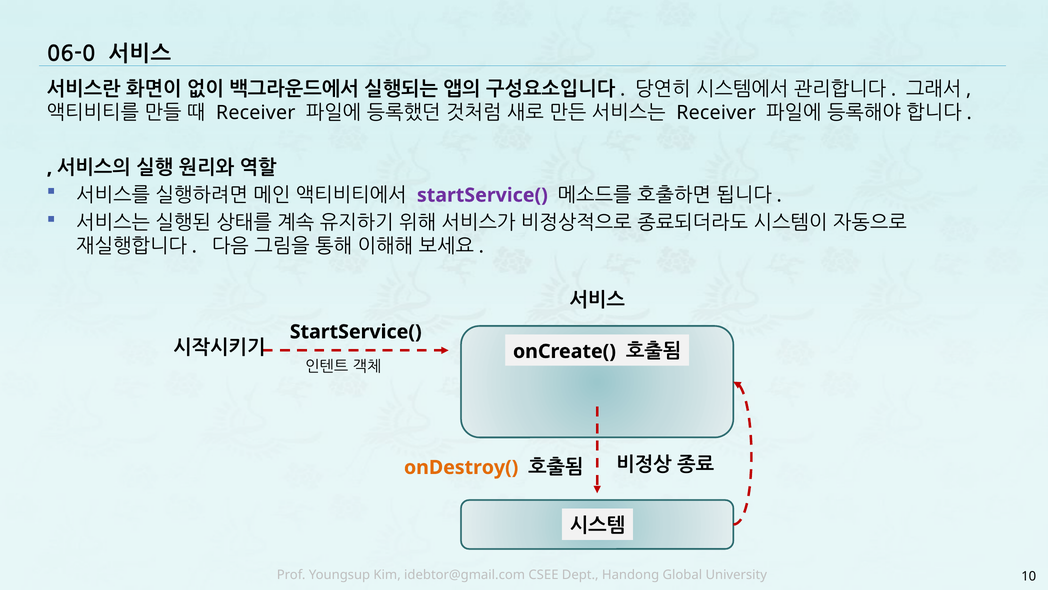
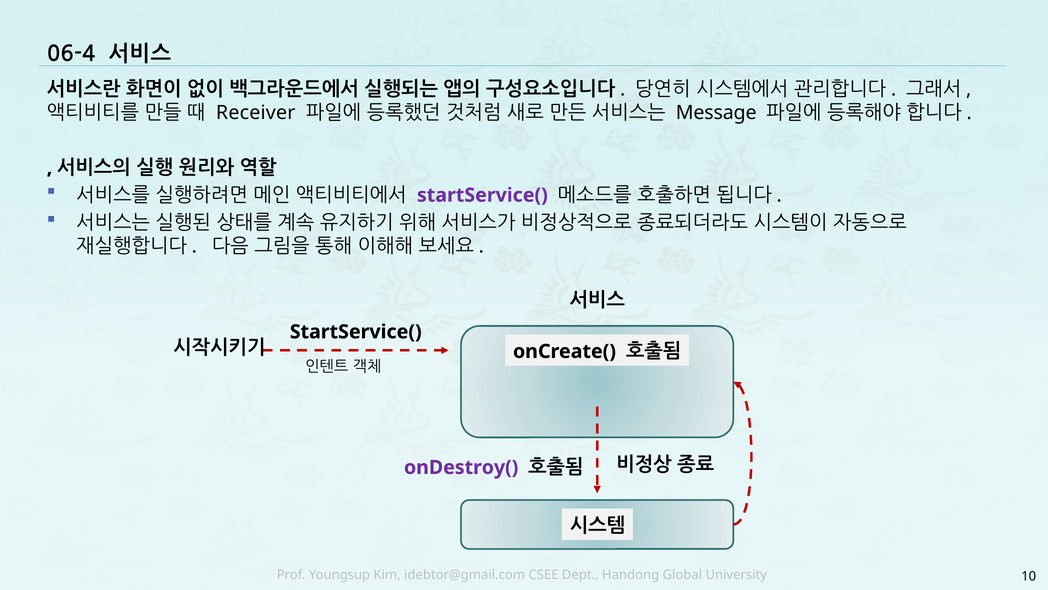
06-0: 06-0 -> 06-4
Receiver at (716, 113): Receiver -> Message
onDestroy( colour: orange -> purple
